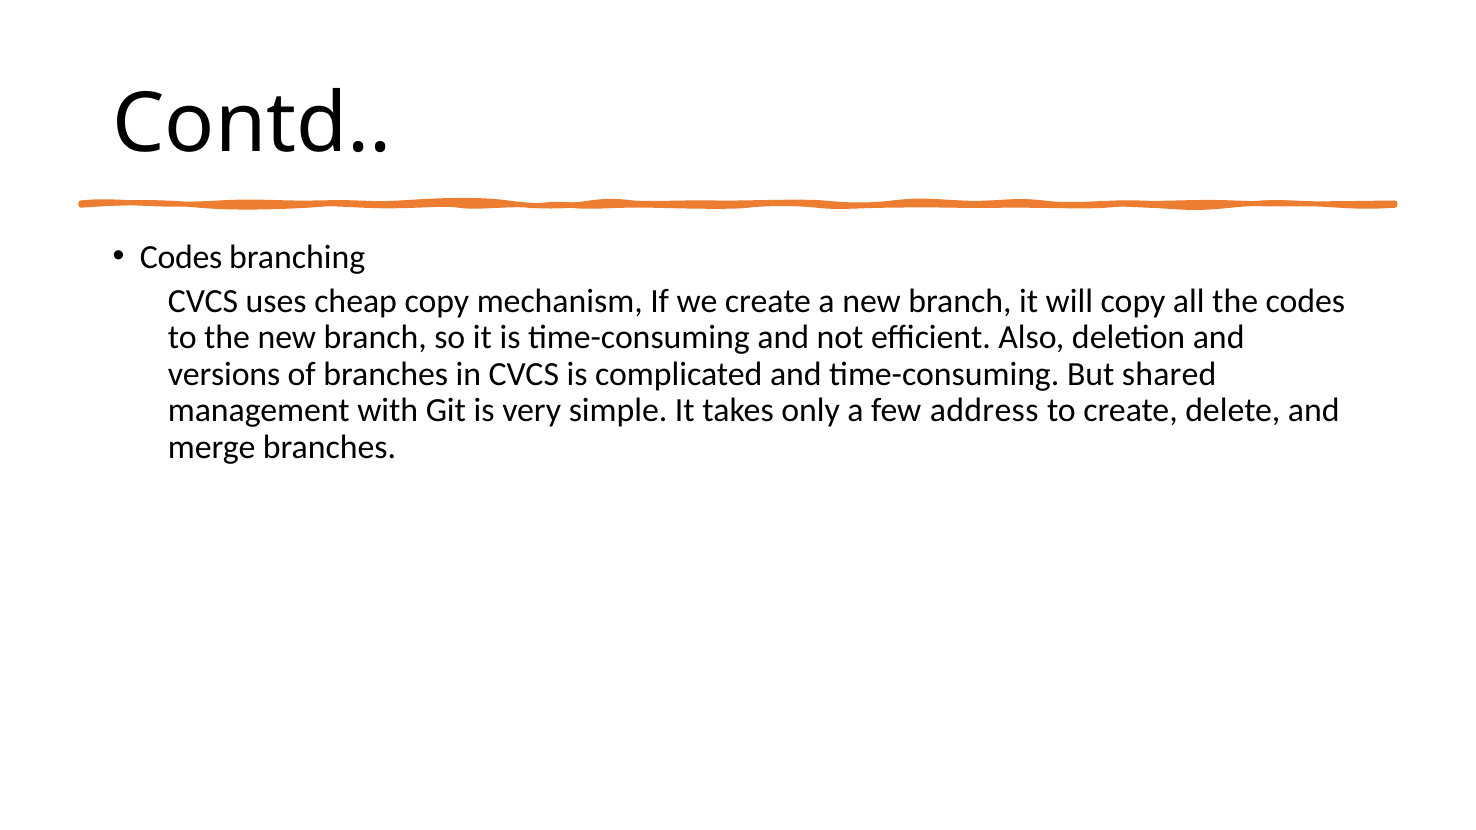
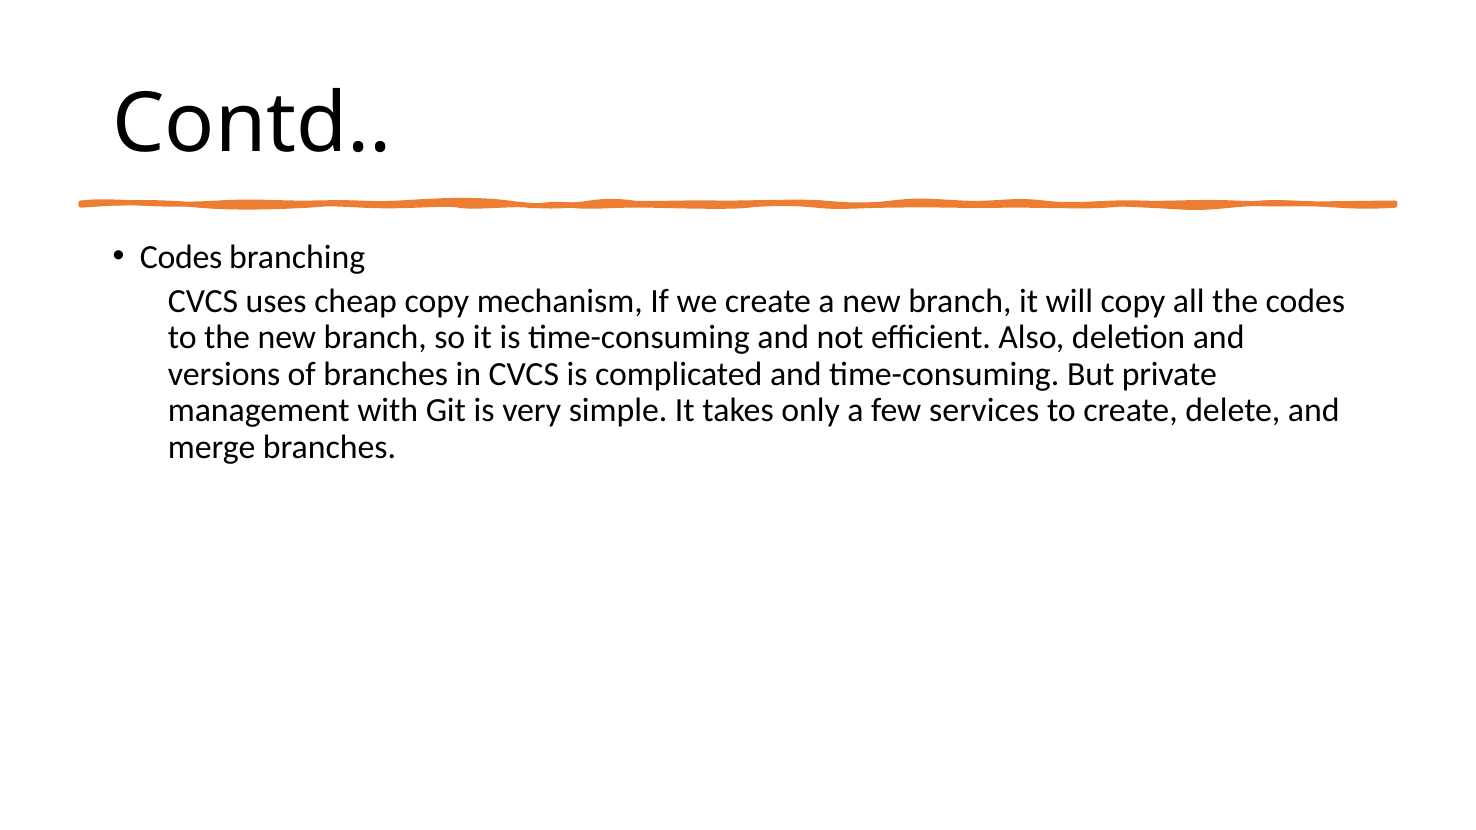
shared: shared -> private
address: address -> services
